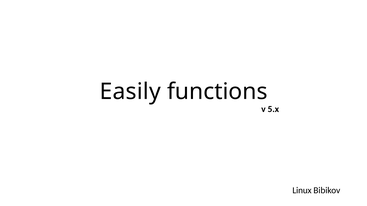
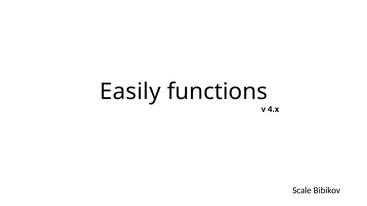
5.x: 5.x -> 4.x
Linux: Linux -> Scale
